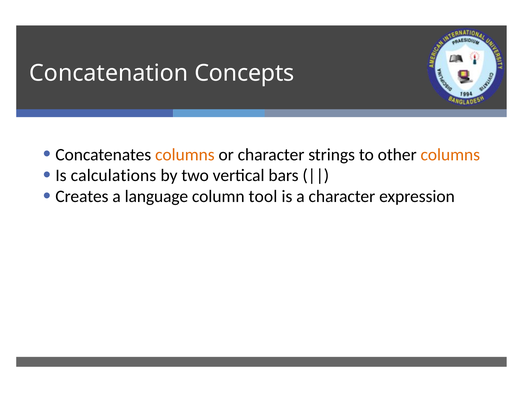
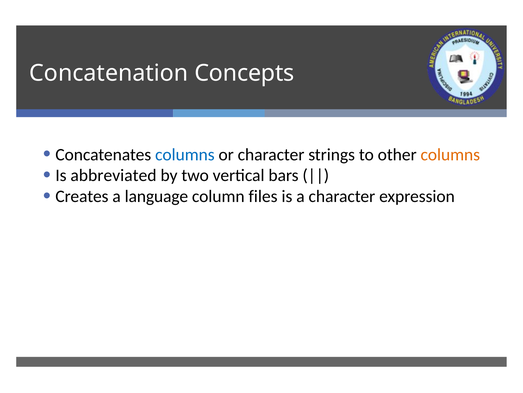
columns at (185, 154) colour: orange -> blue
calculations: calculations -> abbreviated
tool: tool -> files
